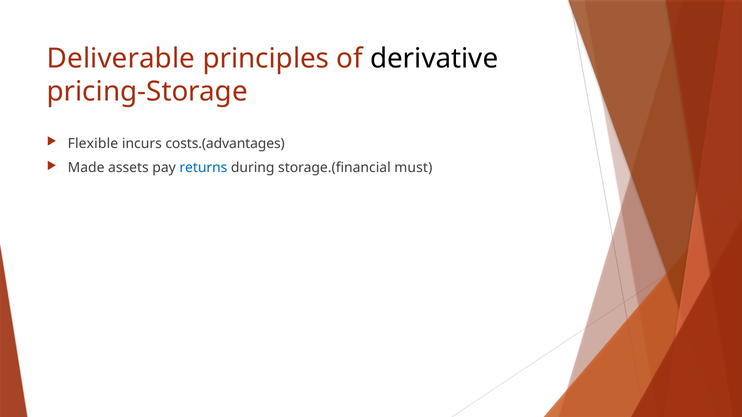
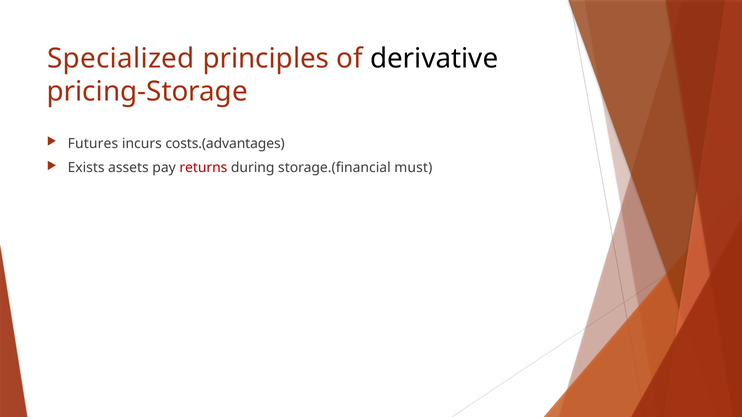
Deliverable: Deliverable -> Specialized
Flexible: Flexible -> Futures
Made: Made -> Exists
returns colour: blue -> red
